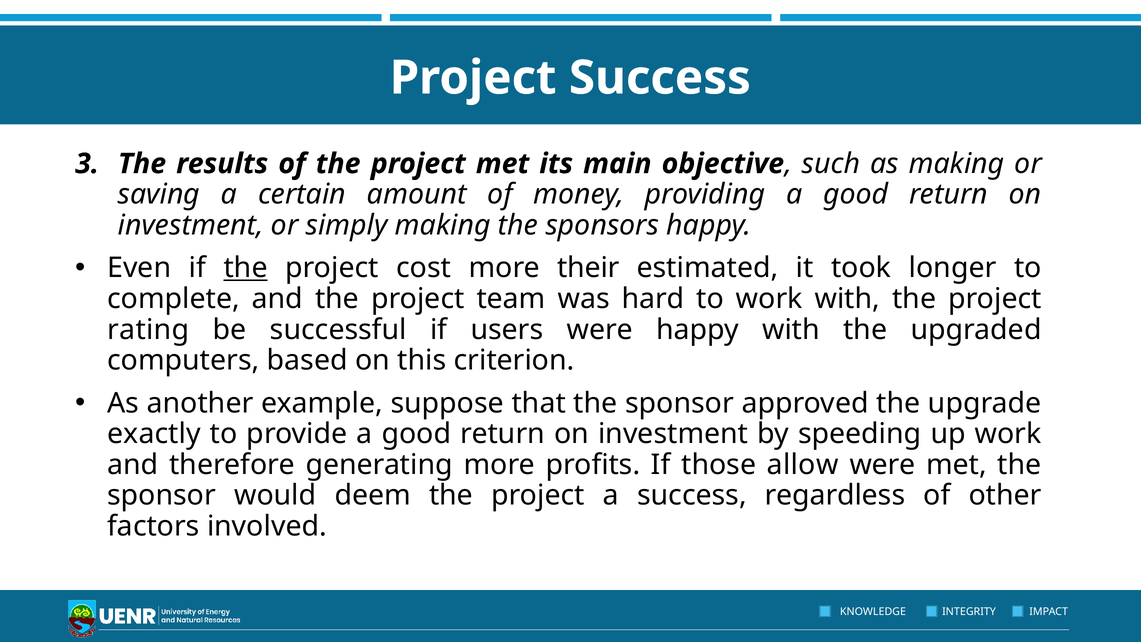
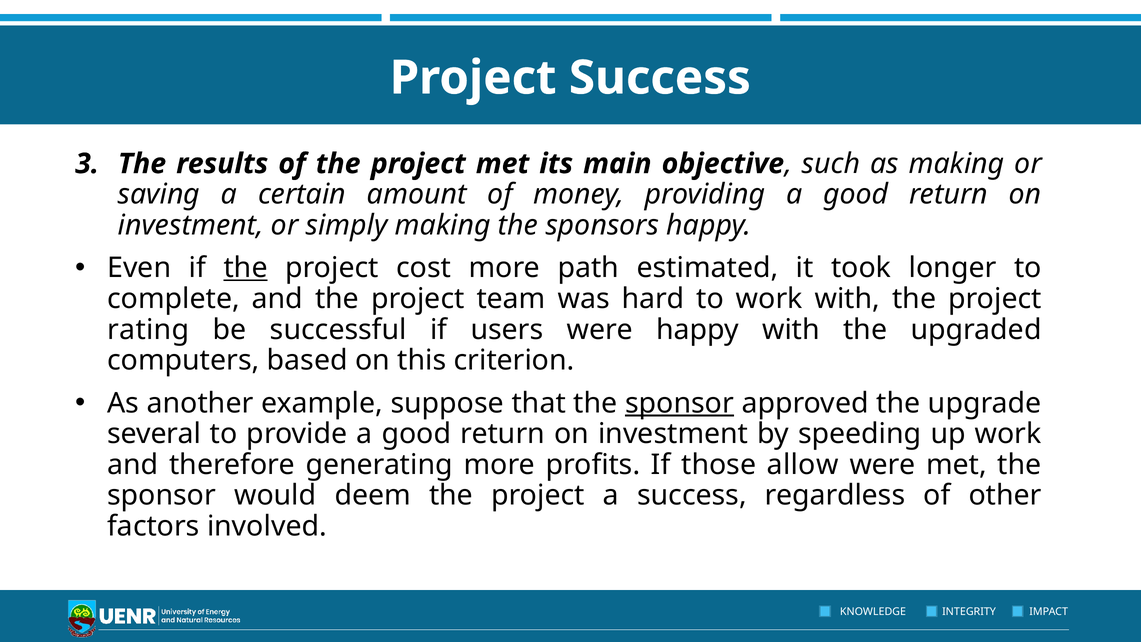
their: their -> path
sponsor at (680, 403) underline: none -> present
exactly: exactly -> several
